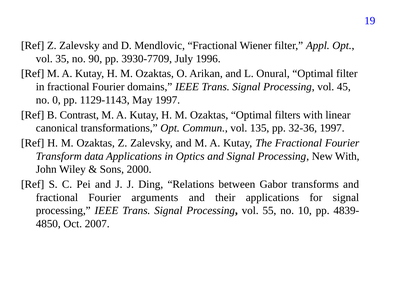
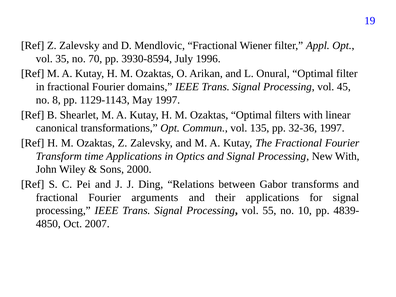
90: 90 -> 70
3930-7709: 3930-7709 -> 3930-8594
0: 0 -> 8
Contrast: Contrast -> Shearlet
data: data -> time
